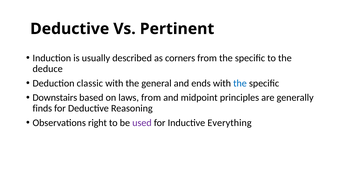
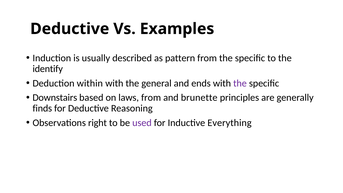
Pertinent: Pertinent -> Examples
corners: corners -> pattern
deduce: deduce -> identify
classic: classic -> within
the at (240, 83) colour: blue -> purple
midpoint: midpoint -> brunette
